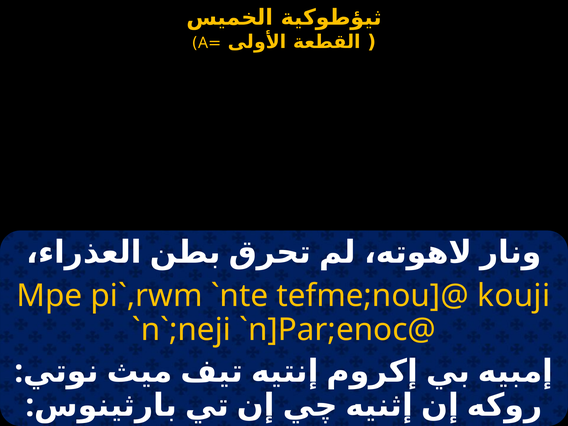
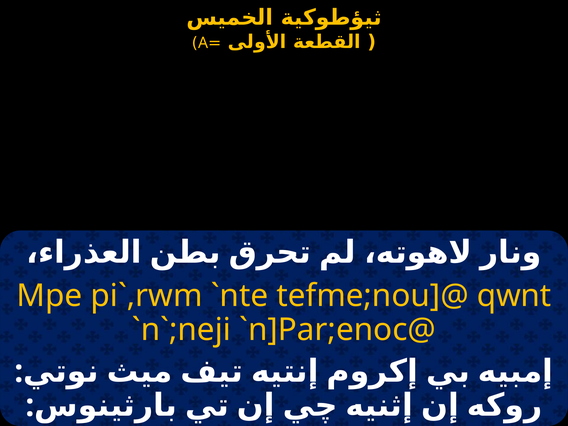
kouji: kouji -> qwnt
